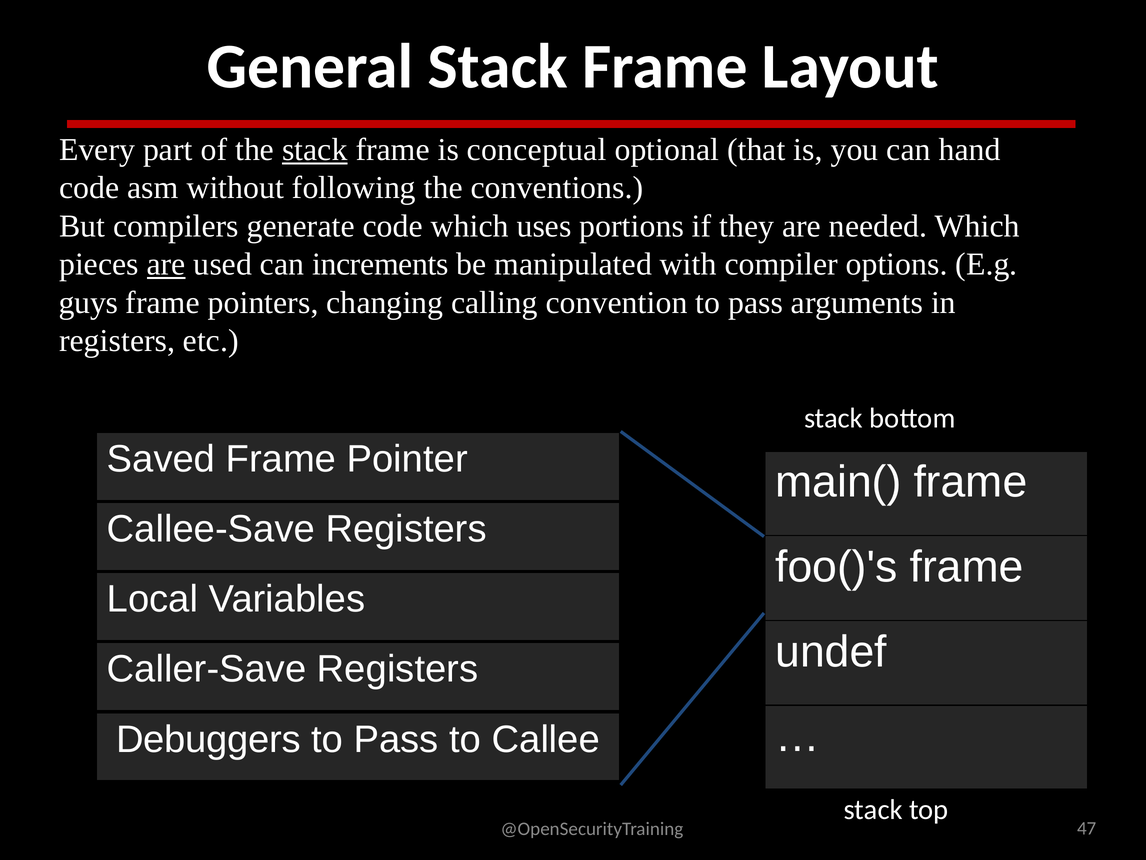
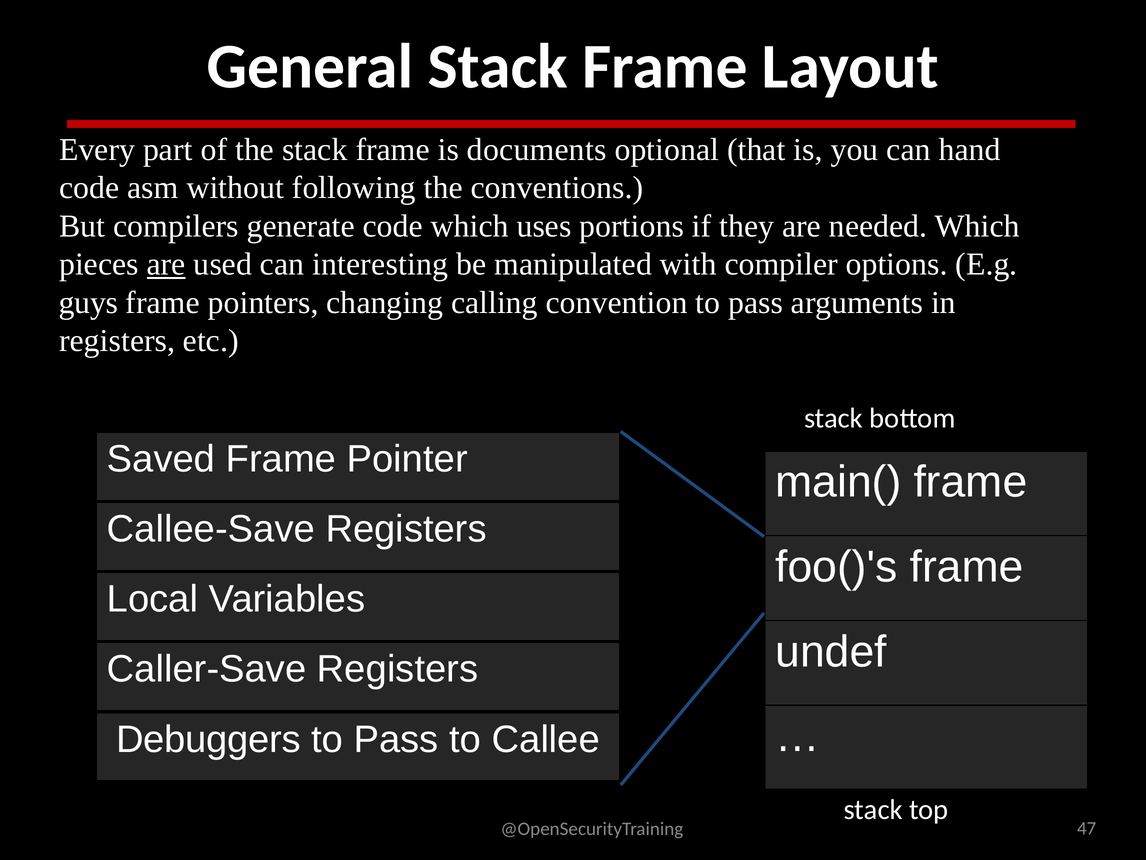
stack at (315, 150) underline: present -> none
conceptual: conceptual -> documents
increments: increments -> interesting
